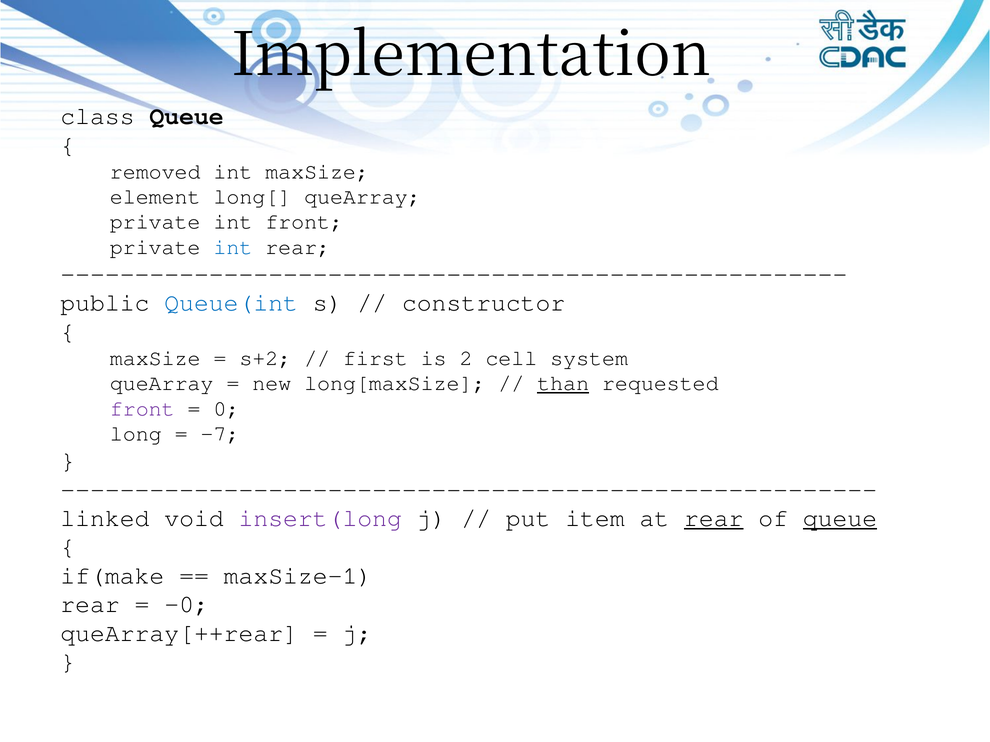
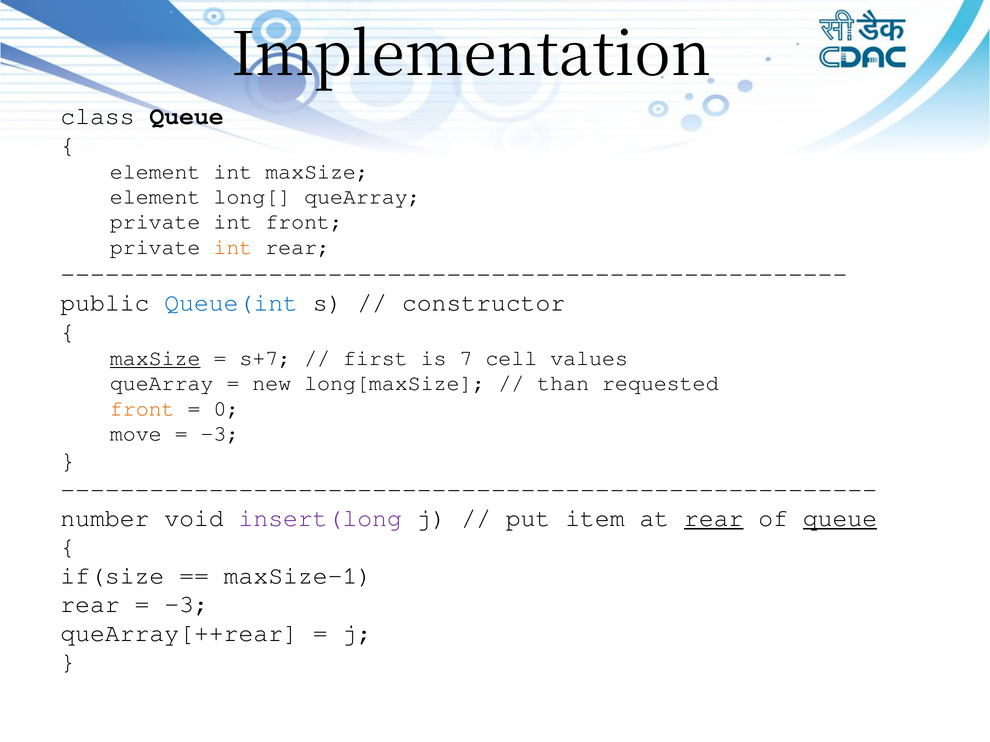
removed at (155, 172): removed -> element
int at (233, 247) colour: blue -> orange
maxSize at (155, 358) underline: none -> present
s+2: s+2 -> s+7
2: 2 -> 7
system: system -> values
than underline: present -> none
front at (142, 409) colour: purple -> orange
long: long -> move
-7 at (220, 434): -7 -> -3
linked: linked -> number
if(make: if(make -> if(size
-0 at (187, 605): -0 -> -3
